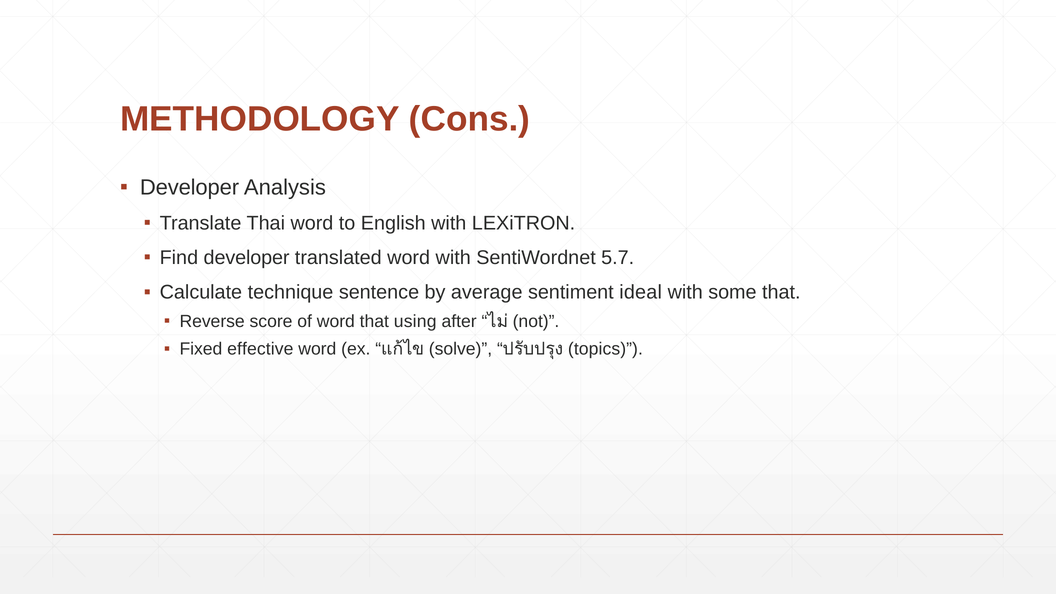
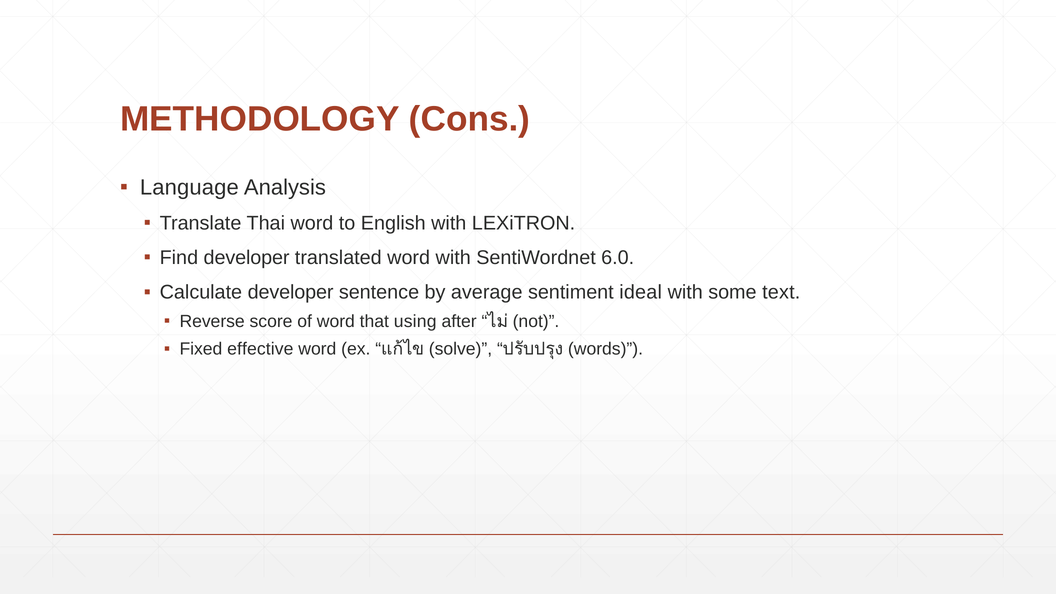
Developer at (190, 187): Developer -> Language
5.7: 5.7 -> 6.0
Calculate technique: technique -> developer
some that: that -> text
topics: topics -> words
